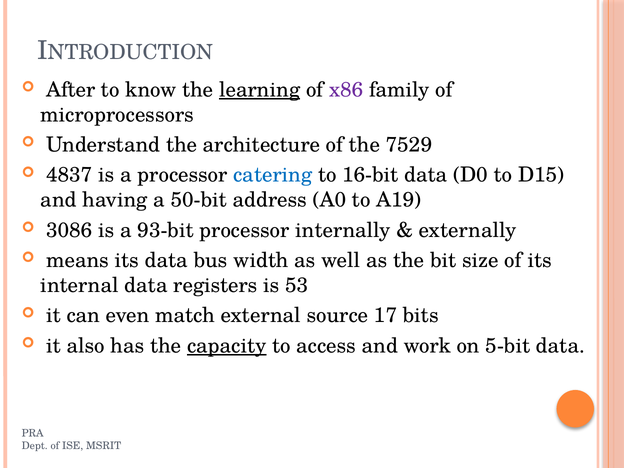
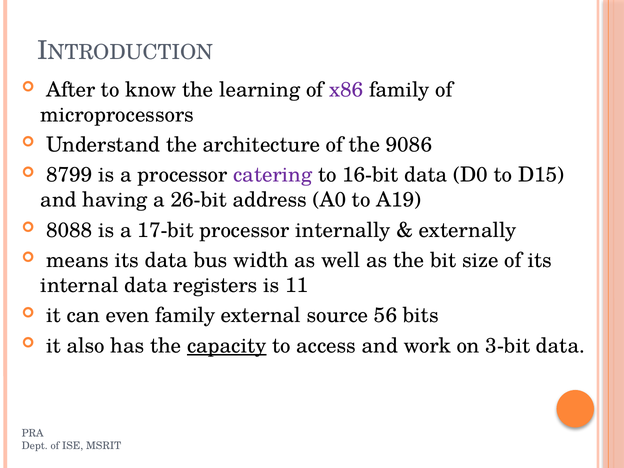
learning underline: present -> none
7529: 7529 -> 9086
4837: 4837 -> 8799
catering colour: blue -> purple
50-bit: 50-bit -> 26-bit
3086: 3086 -> 8088
93-bit: 93-bit -> 17-bit
53: 53 -> 11
even match: match -> family
17: 17 -> 56
5-bit: 5-bit -> 3-bit
